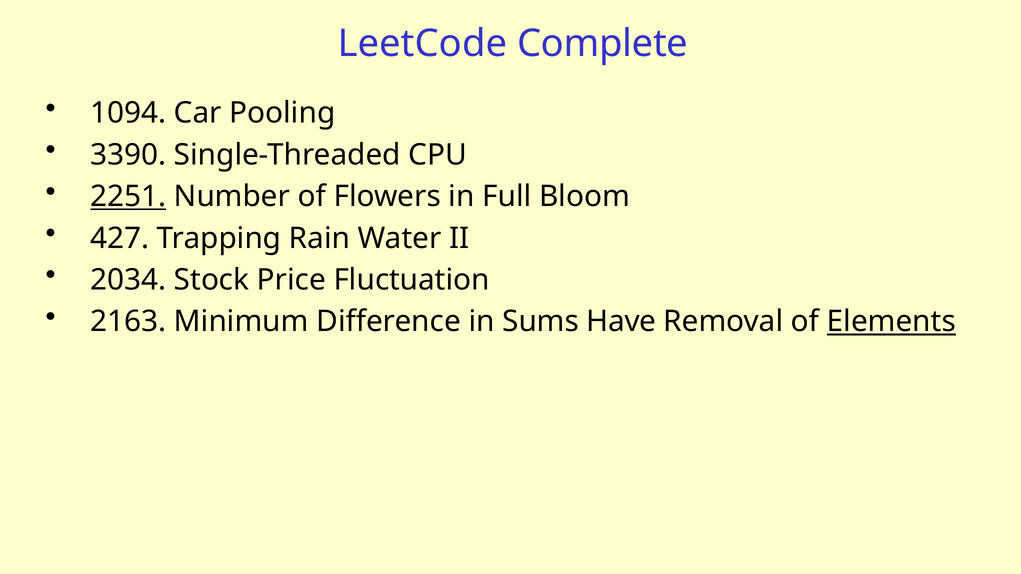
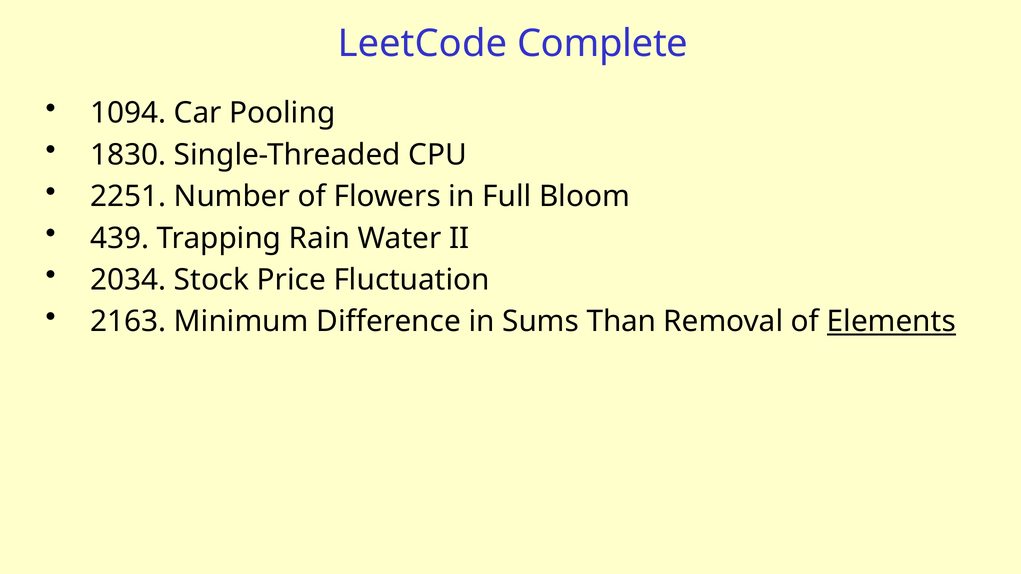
3390: 3390 -> 1830
2251 underline: present -> none
427: 427 -> 439
Have: Have -> Than
